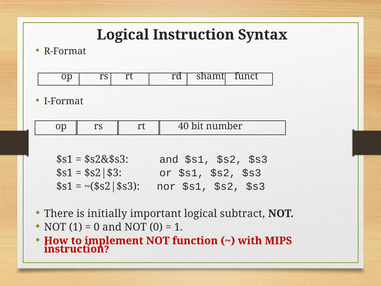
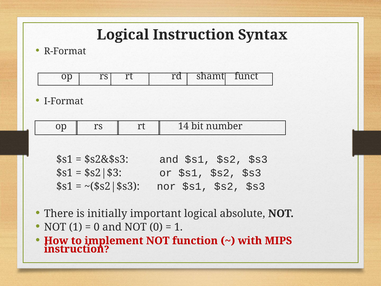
40: 40 -> 14
subtract: subtract -> absolute
